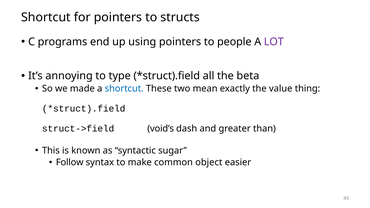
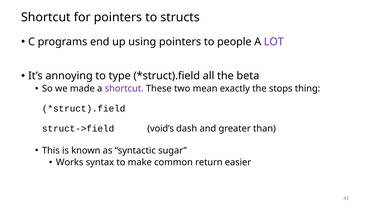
shortcut at (124, 89) colour: blue -> purple
value: value -> stops
Follow: Follow -> Works
object: object -> return
